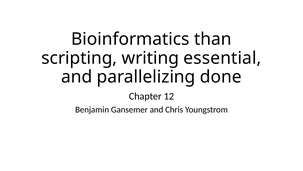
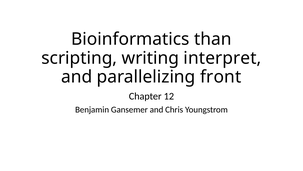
essential: essential -> interpret
done: done -> front
